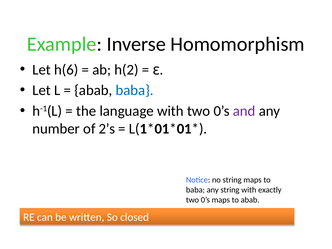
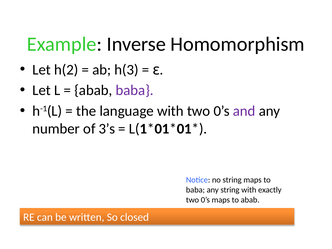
h(6: h(6 -> h(2
h(2: h(2 -> h(3
baba at (135, 90) colour: blue -> purple
2’s: 2’s -> 3’s
